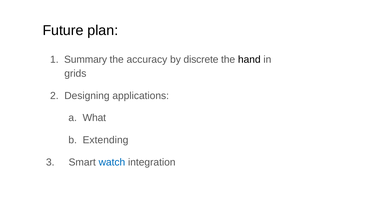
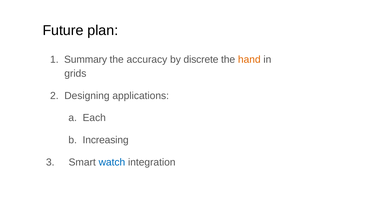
hand colour: black -> orange
What: What -> Each
Extending: Extending -> Increasing
